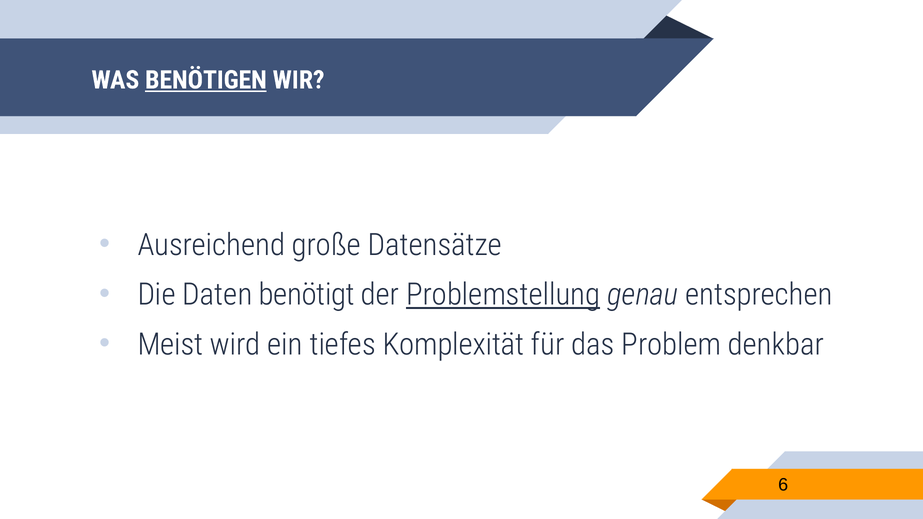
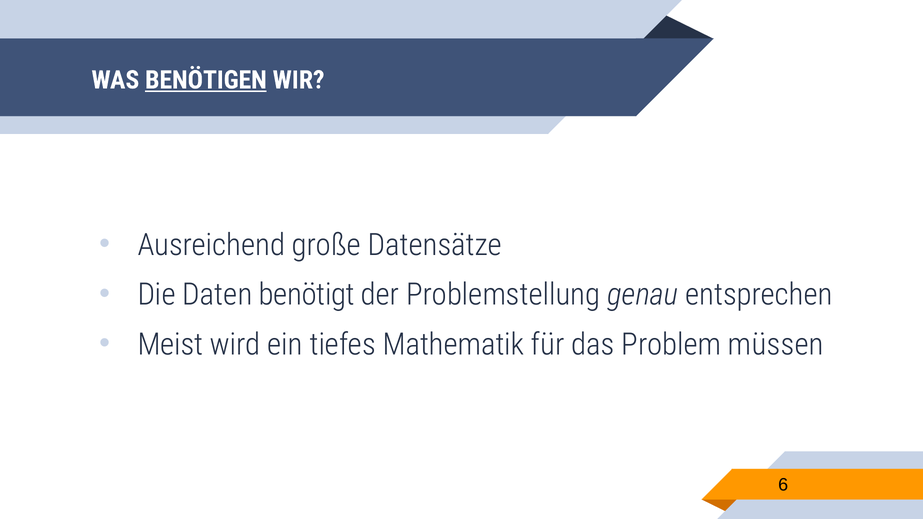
Problemstellung underline: present -> none
Komplexität: Komplexität -> Mathematik
denkbar: denkbar -> müssen
